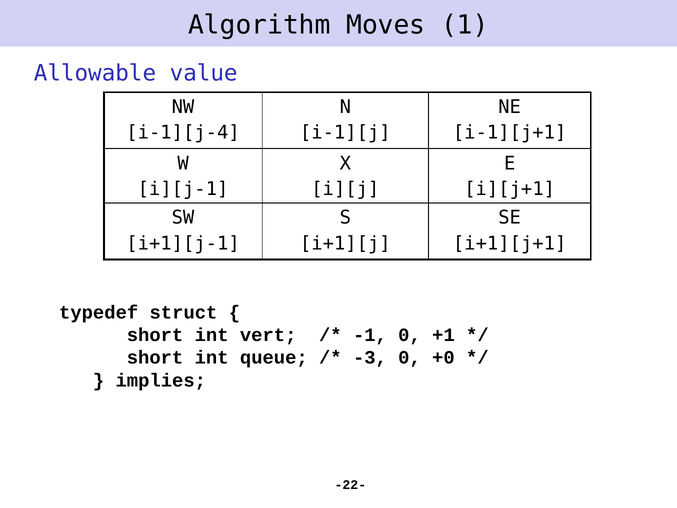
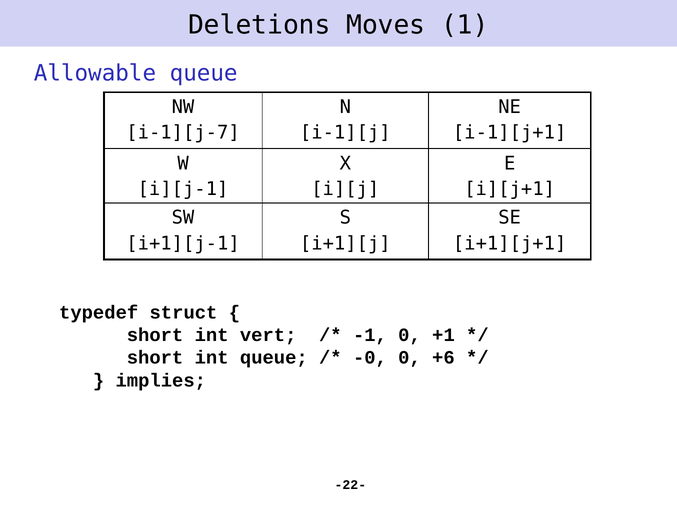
Algorithm: Algorithm -> Deletions
Allowable value: value -> queue
i-1][j-4: i-1][j-4 -> i-1][j-7
-3: -3 -> -0
+0: +0 -> +6
